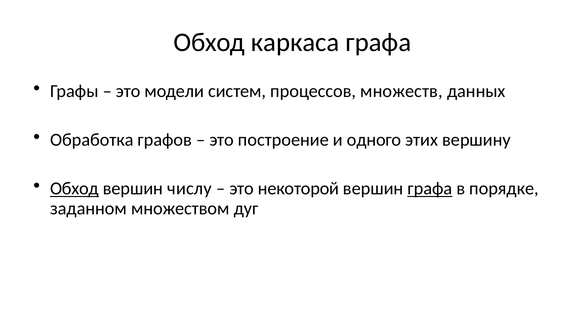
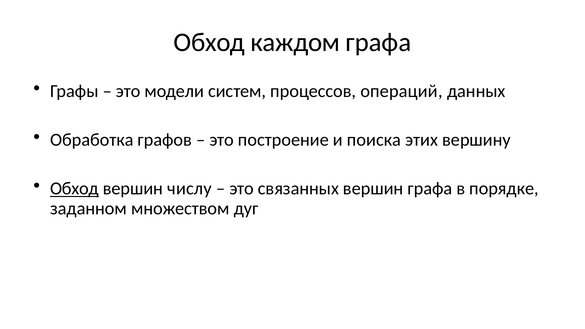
каркаса: каркаса -> каждом
множеств: множеств -> операций
одного: одного -> поиска
некоторой: некоторой -> связанных
графа at (430, 189) underline: present -> none
